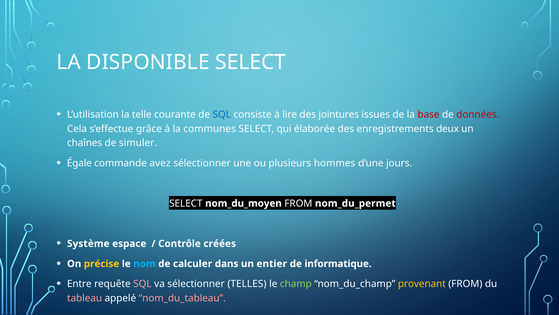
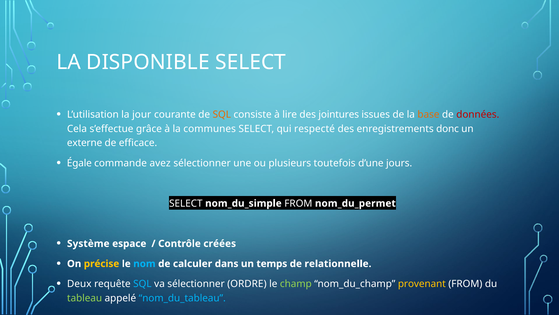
telle: telle -> jour
SQL at (222, 114) colour: blue -> orange
base colour: red -> orange
élaborée: élaborée -> respecté
deux: deux -> donc
chaînes: chaînes -> externe
simuler: simuler -> efficace
hommes: hommes -> toutefois
nom_du_moyen: nom_du_moyen -> nom_du_simple
entier: entier -> temps
informatique: informatique -> relationnelle
Entre: Entre -> Deux
SQL at (142, 283) colour: pink -> light blue
TELLES: TELLES -> ORDRE
tableau colour: pink -> light green
nom_du_tableau colour: pink -> light blue
